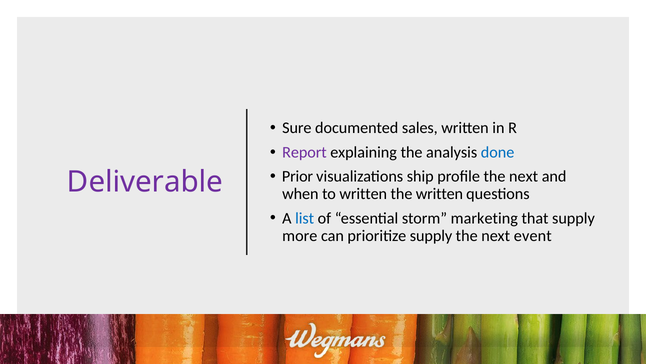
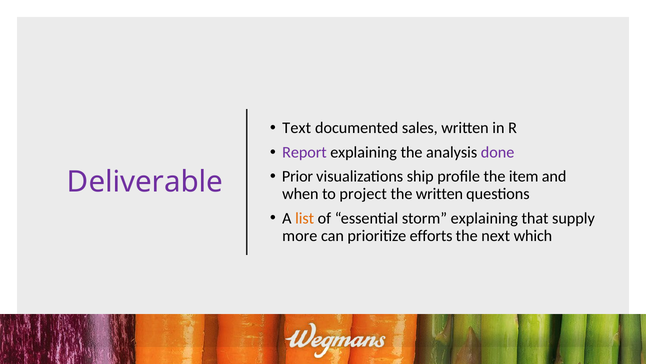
Sure: Sure -> Text
done colour: blue -> purple
profile the next: next -> item
to written: written -> project
list colour: blue -> orange
storm marketing: marketing -> explaining
prioritize supply: supply -> efforts
event: event -> which
